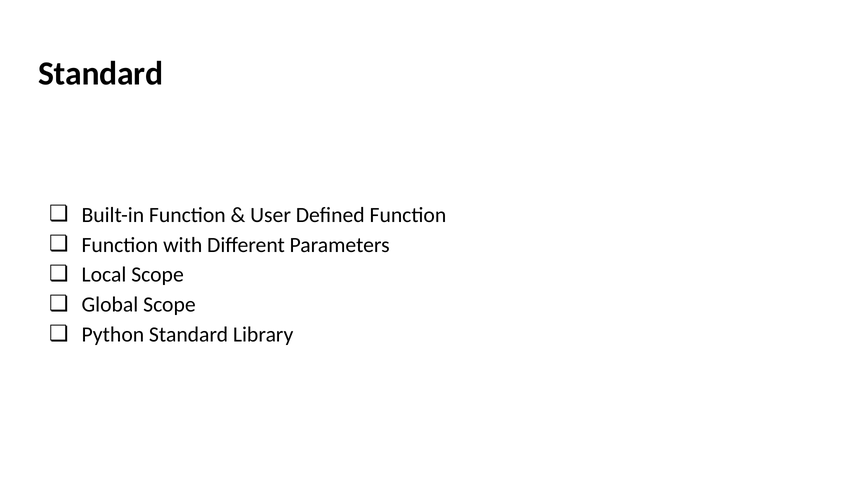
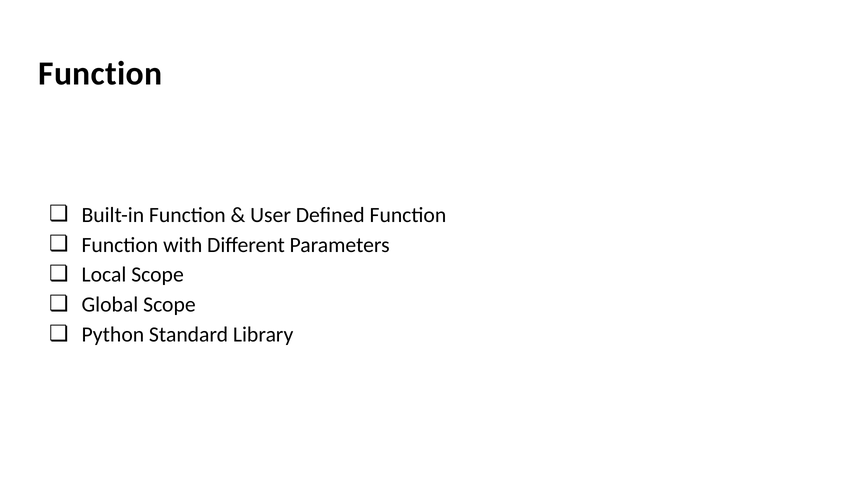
Standard at (101, 73): Standard -> Function
